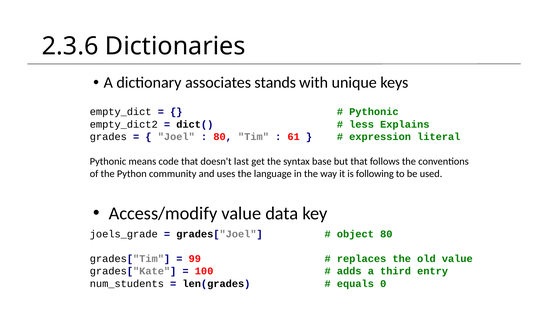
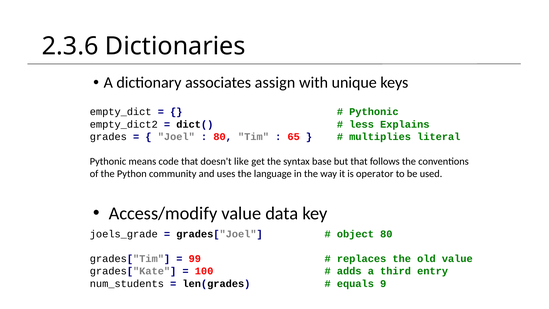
stands: stands -> assign
61: 61 -> 65
expression: expression -> multiplies
last: last -> like
following: following -> operator
0: 0 -> 9
